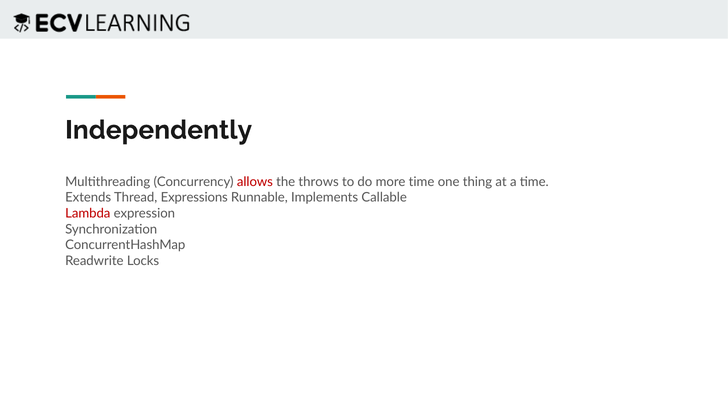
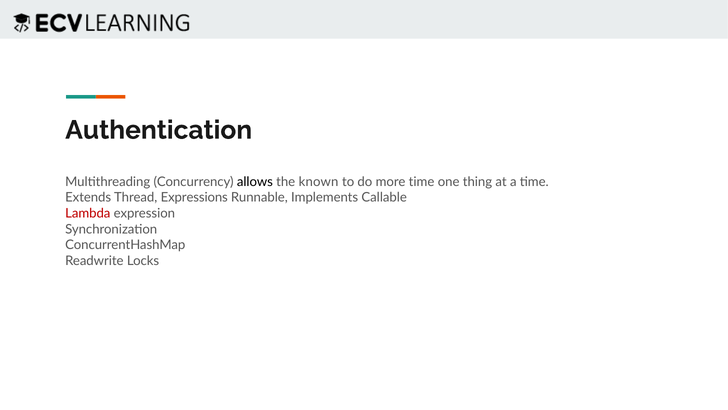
Independently: Independently -> Authentication
allows colour: red -> black
throws: throws -> known
